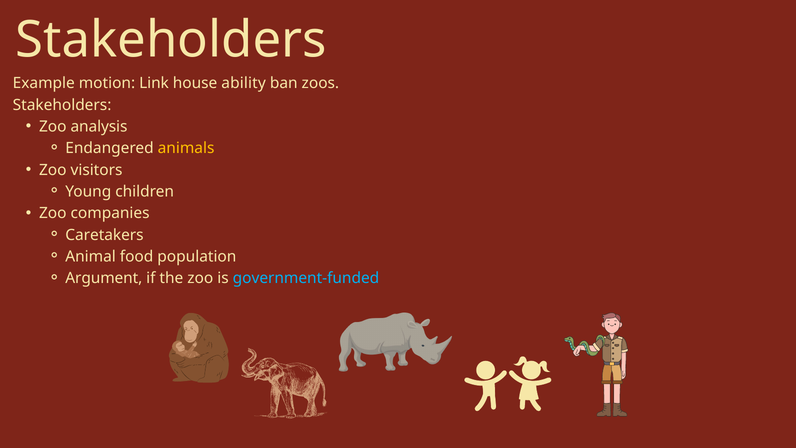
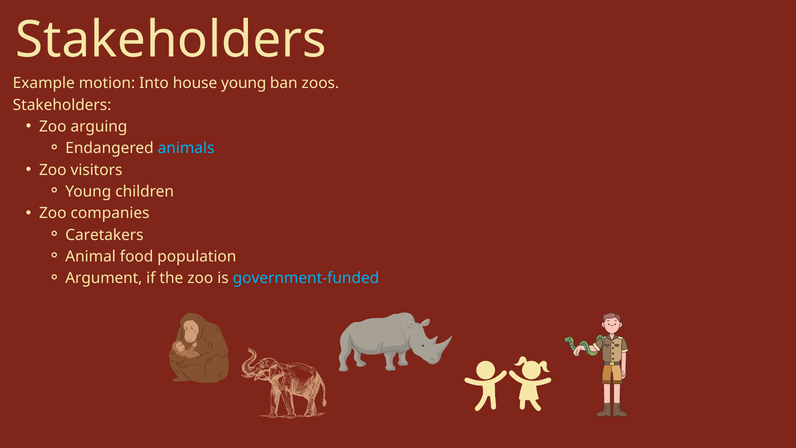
Link: Link -> Into
house ability: ability -> young
analysis: analysis -> arguing
animals colour: yellow -> light blue
